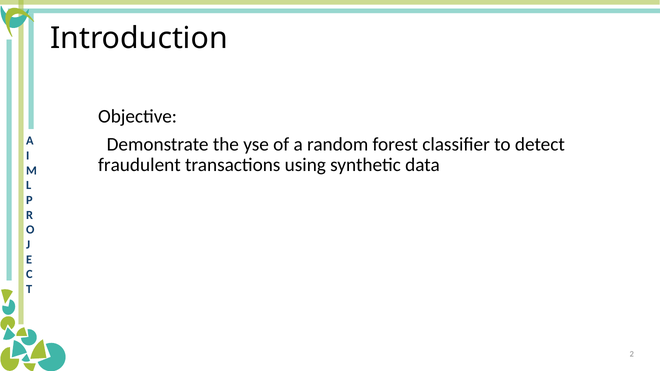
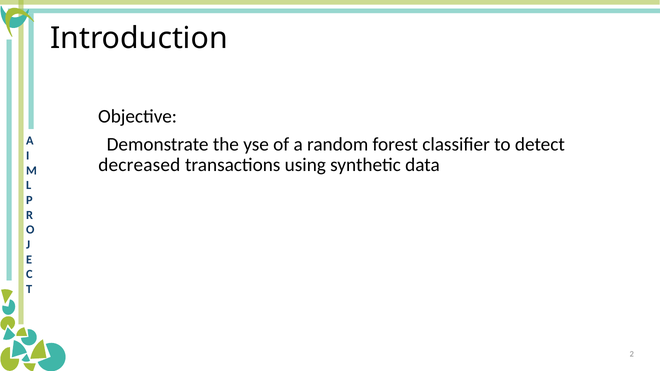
fraudulent: fraudulent -> decreased
